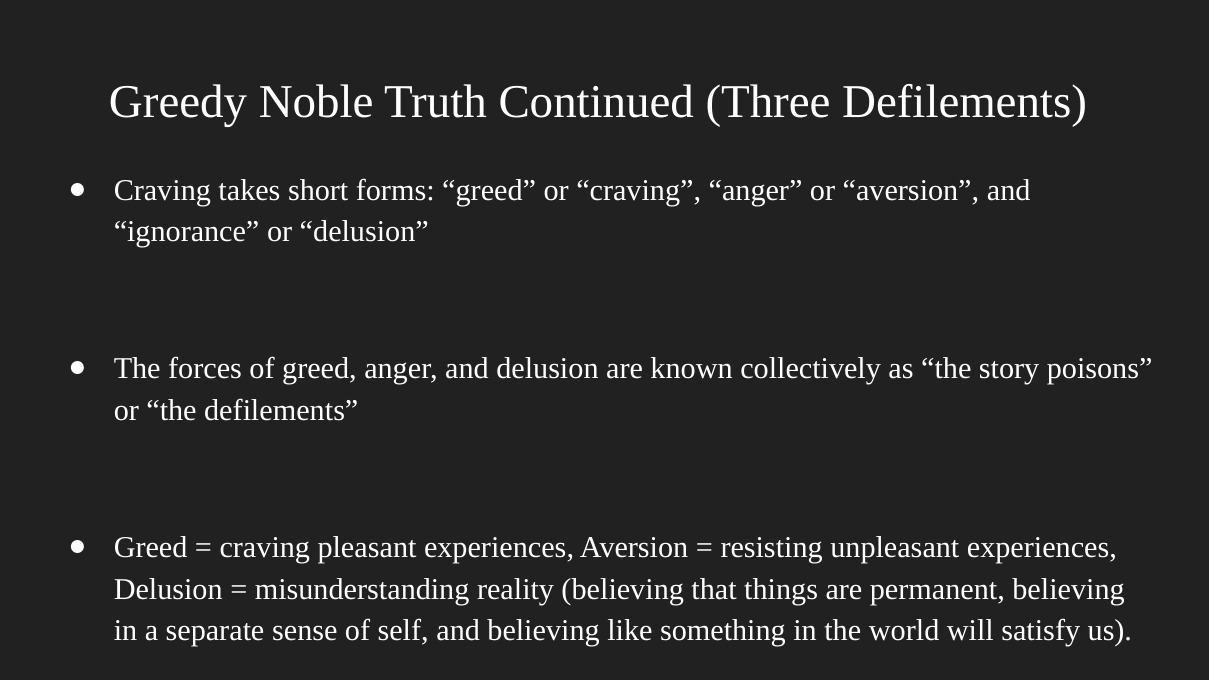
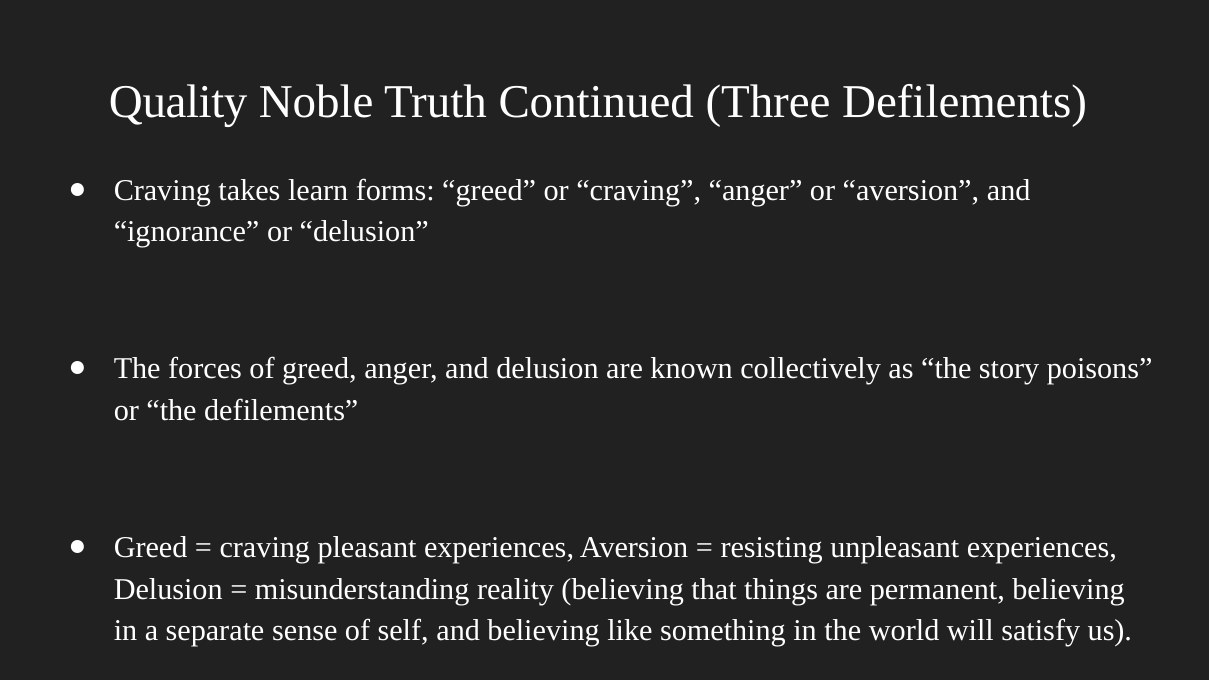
Greedy: Greedy -> Quality
short: short -> learn
